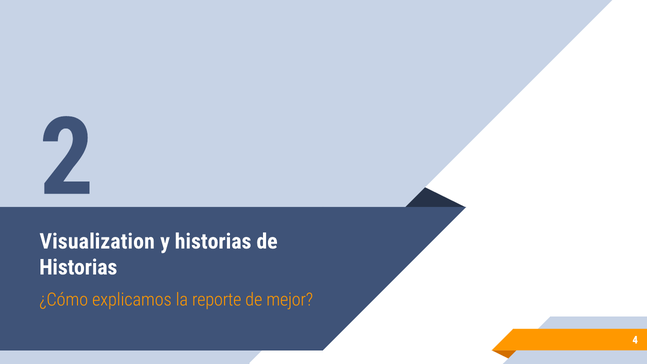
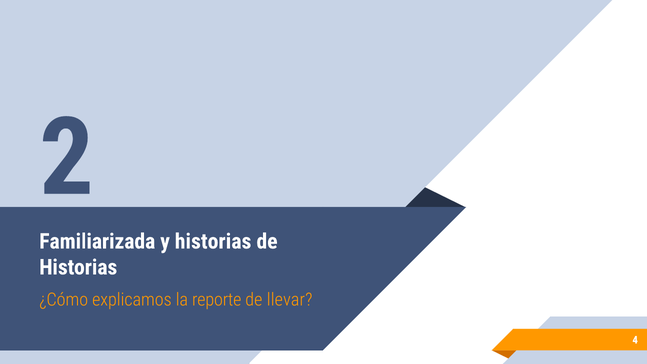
Visualization: Visualization -> Familiarizada
mejor: mejor -> llevar
